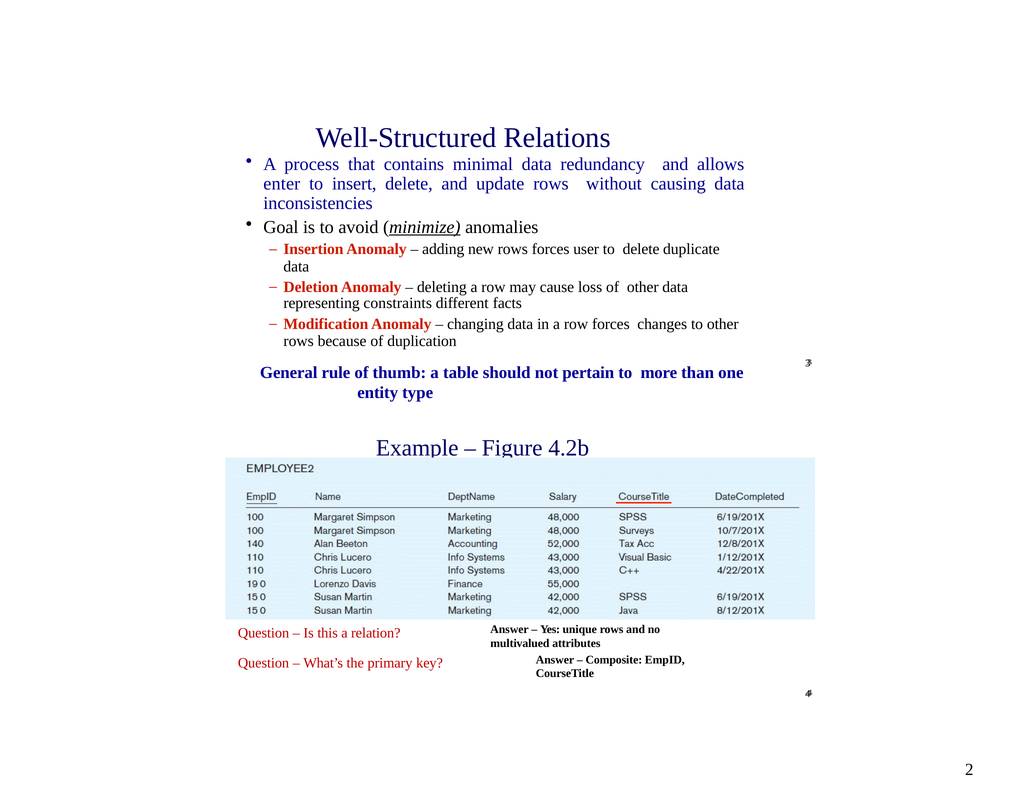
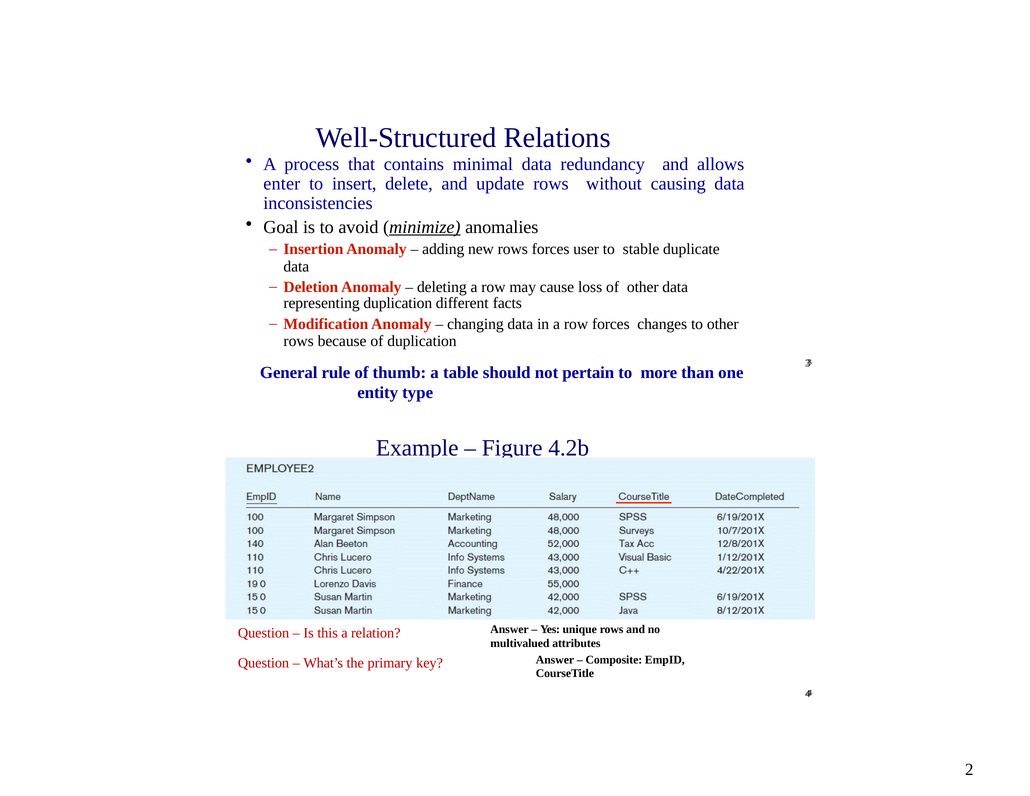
to delete: delete -> stable
representing constraints: constraints -> duplication
